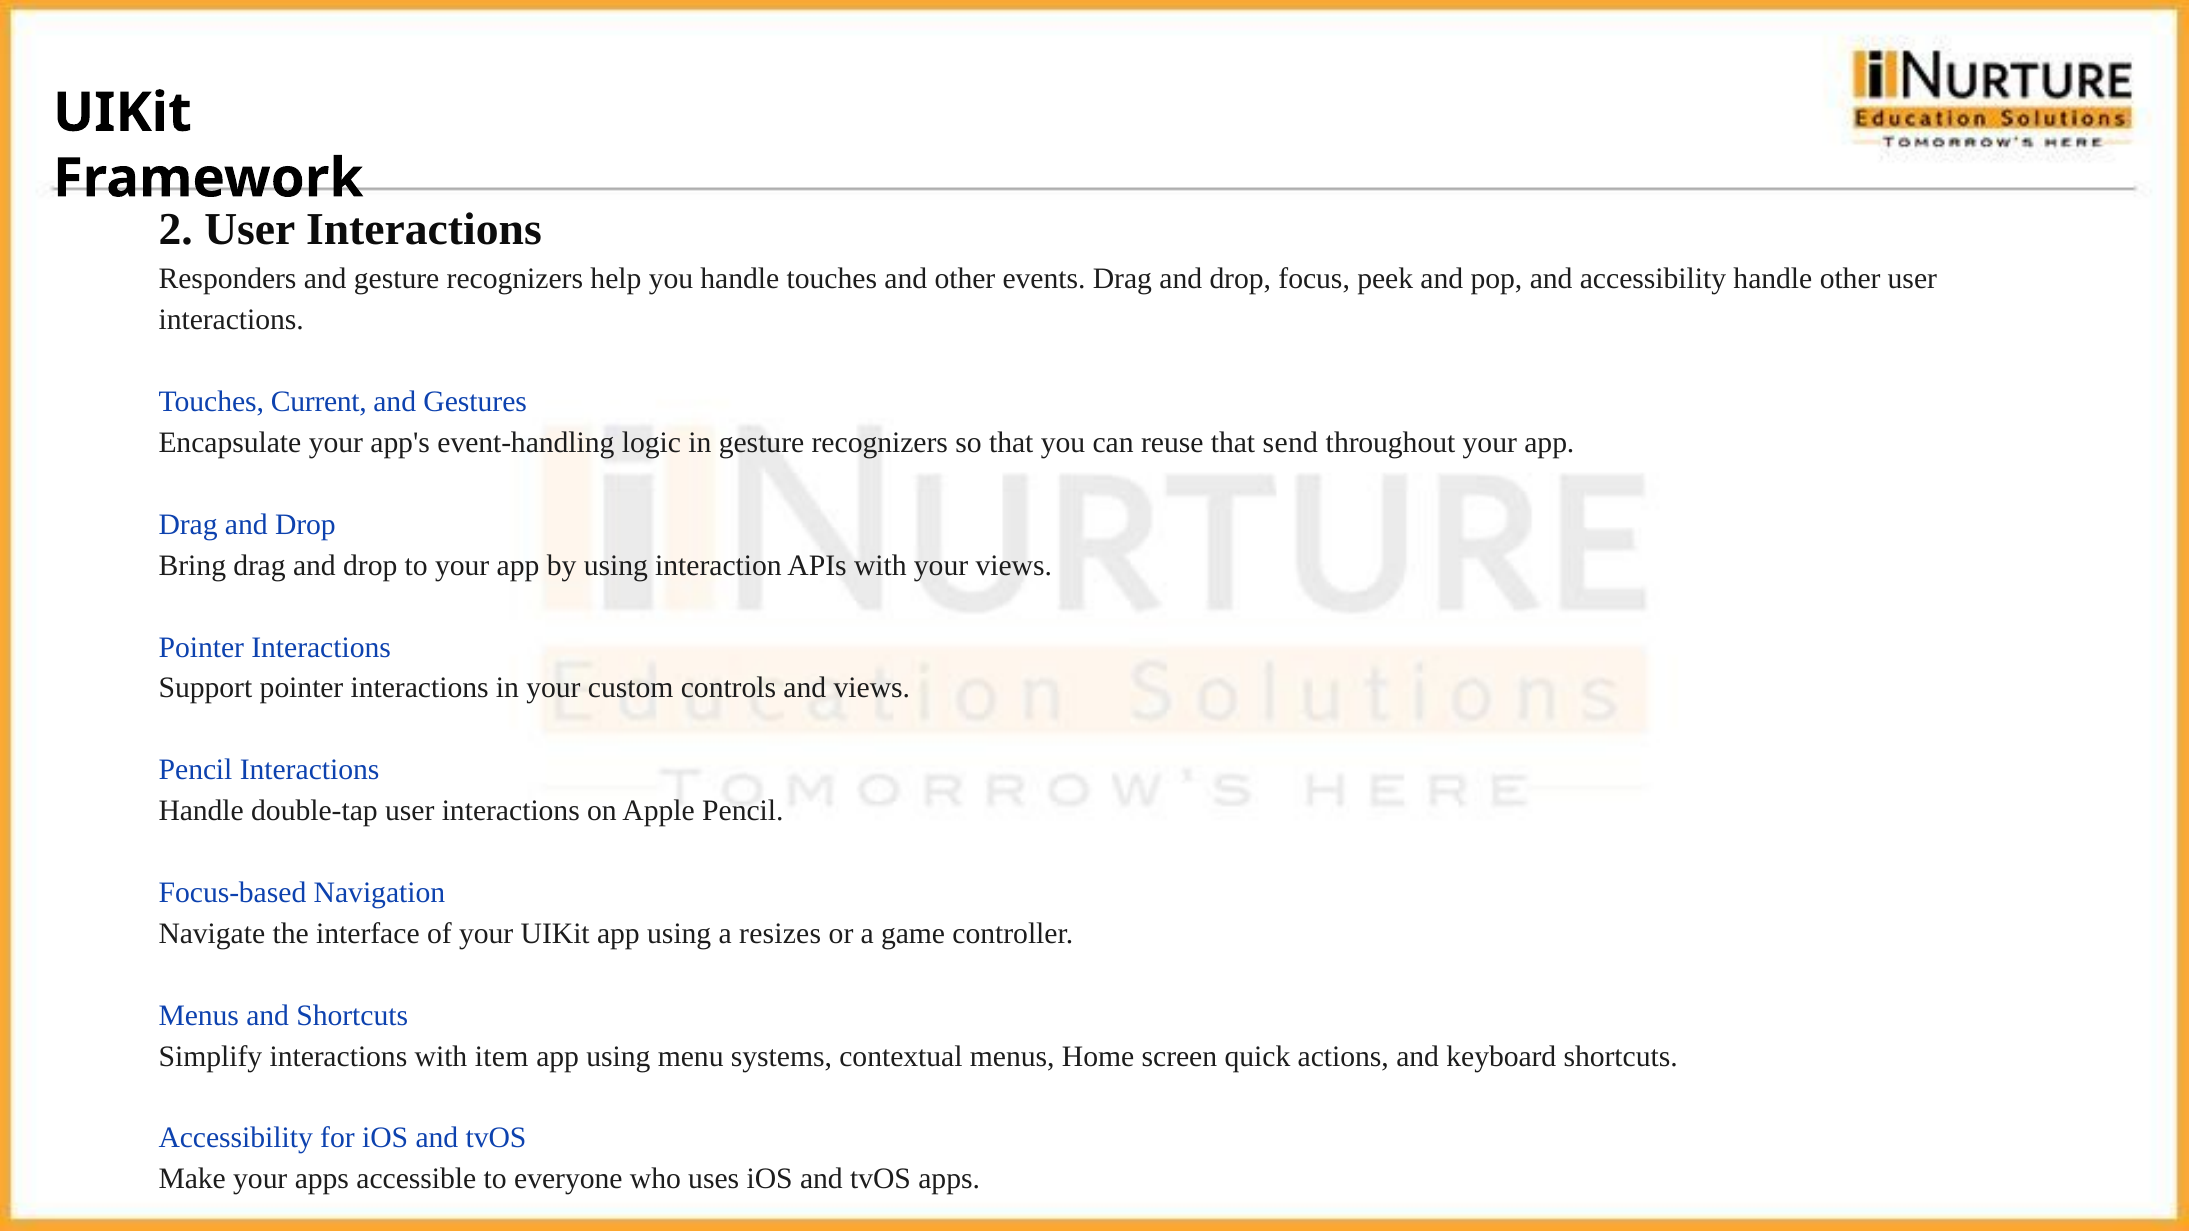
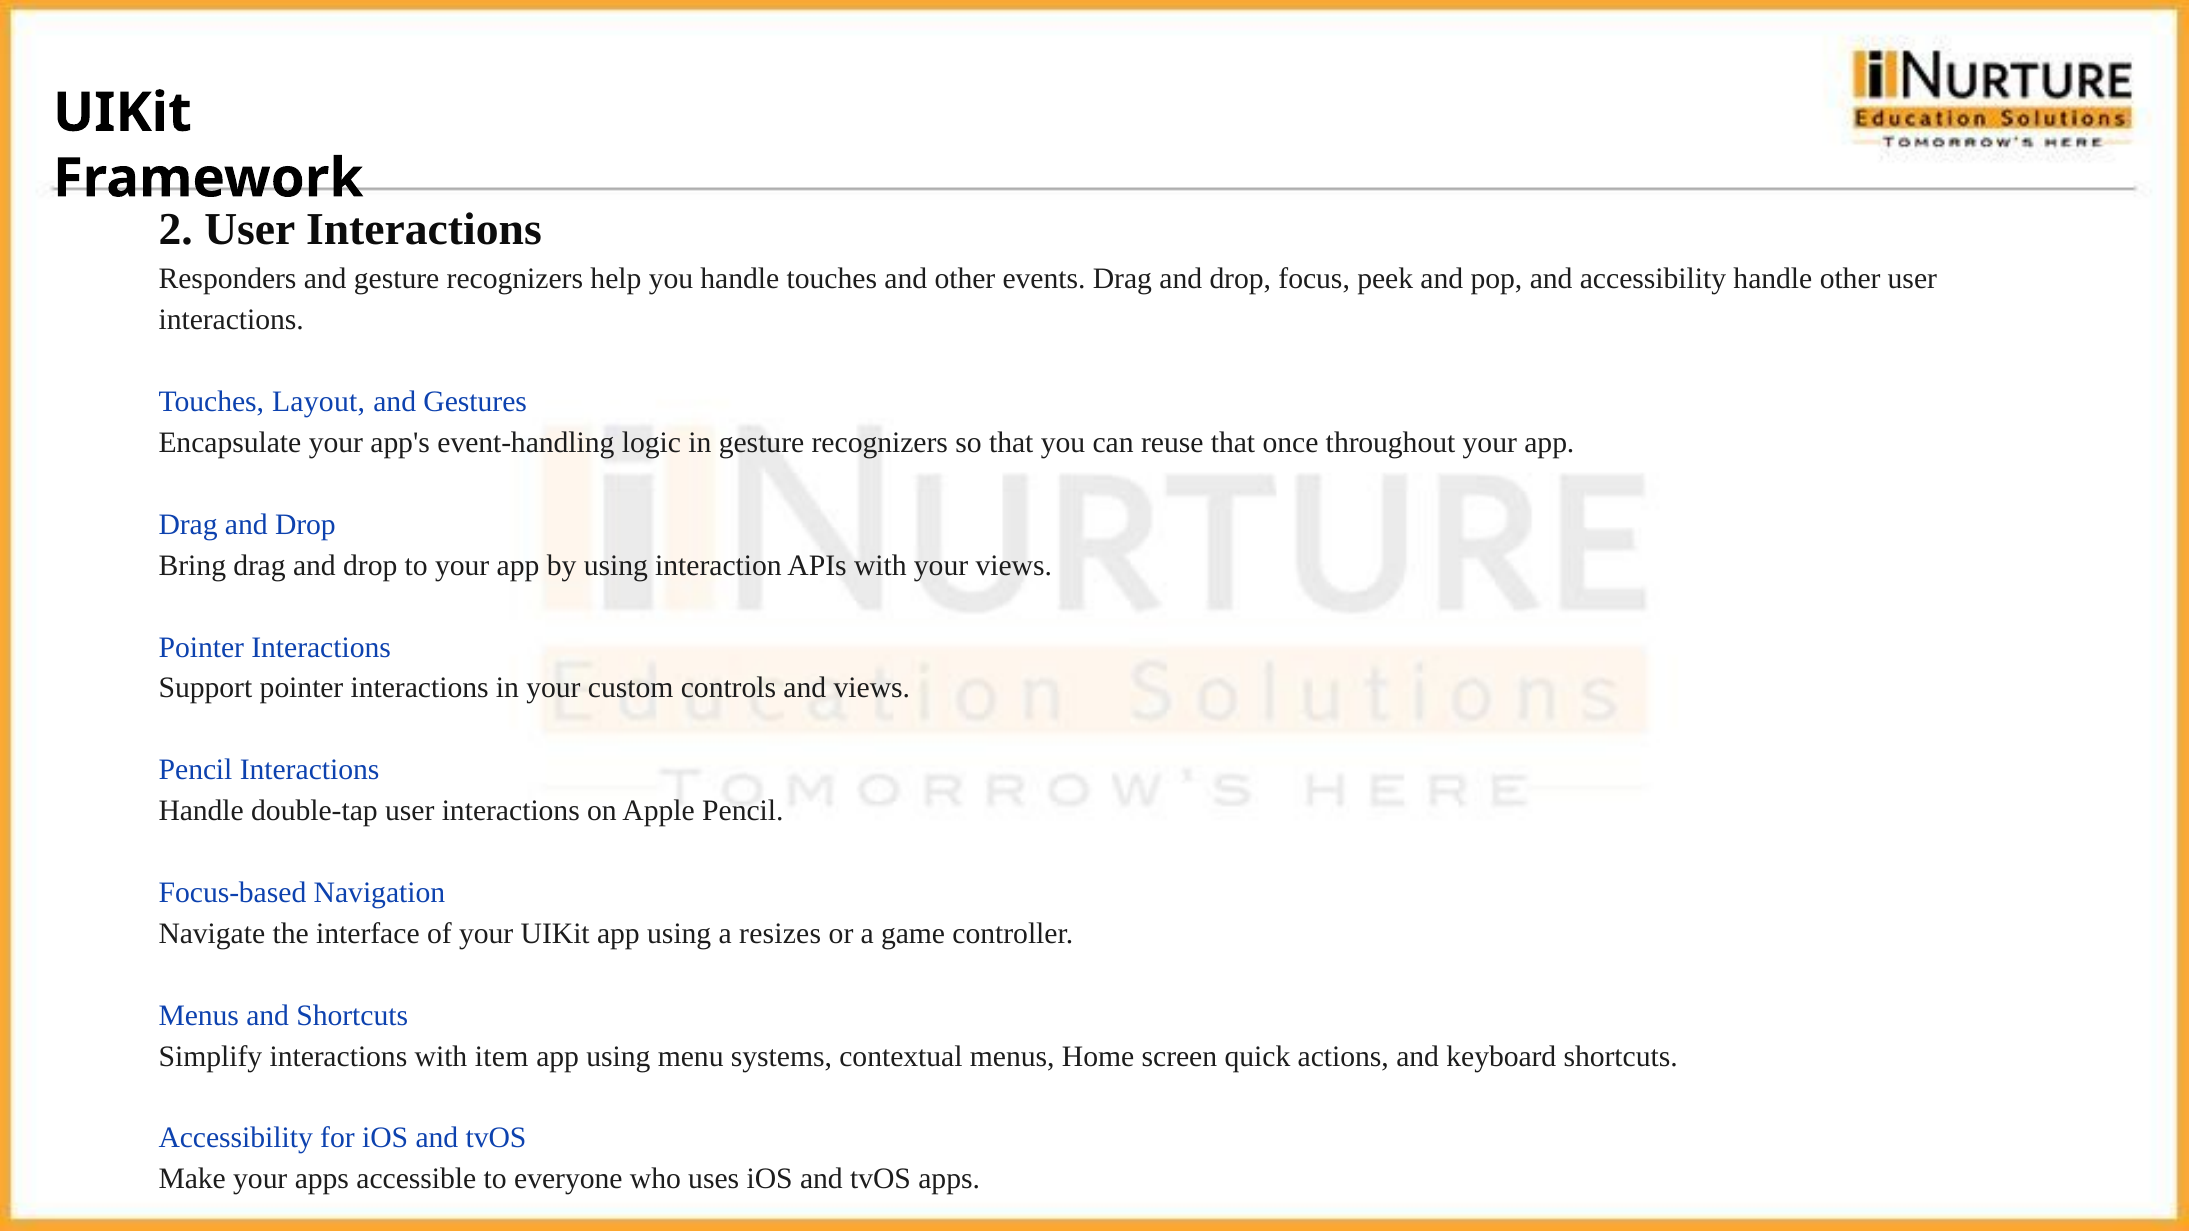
Current: Current -> Layout
send: send -> once
